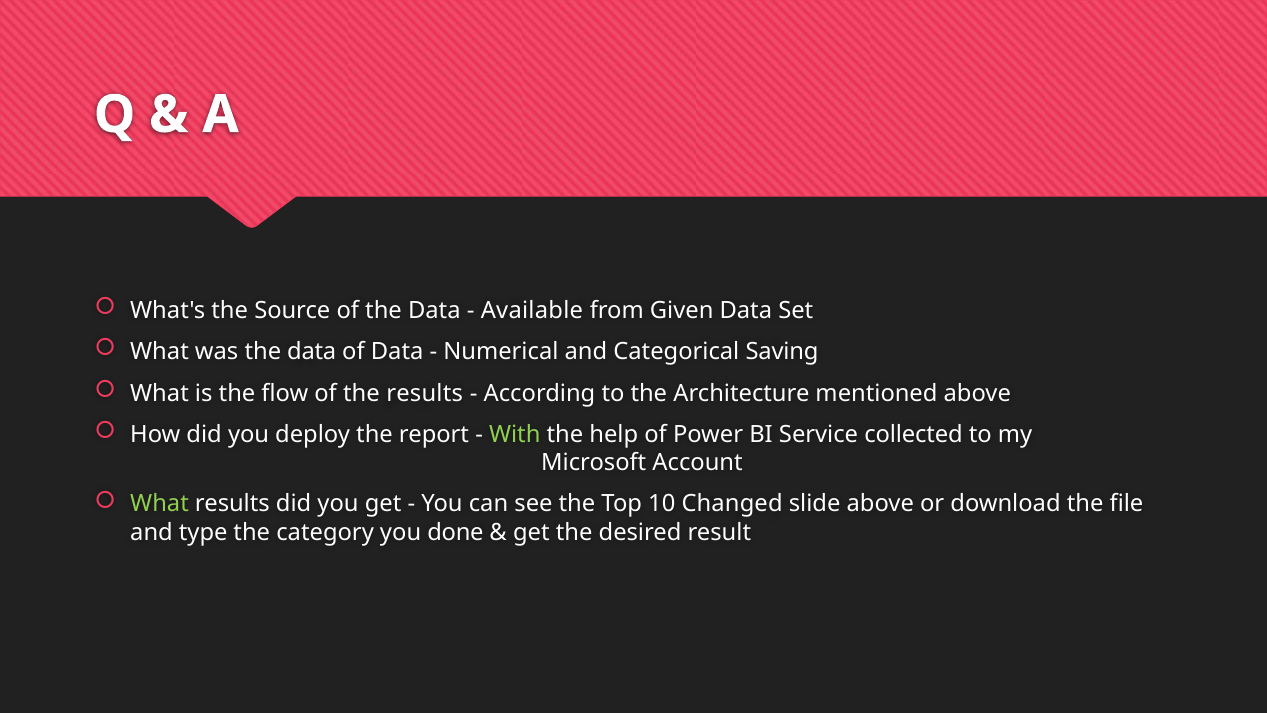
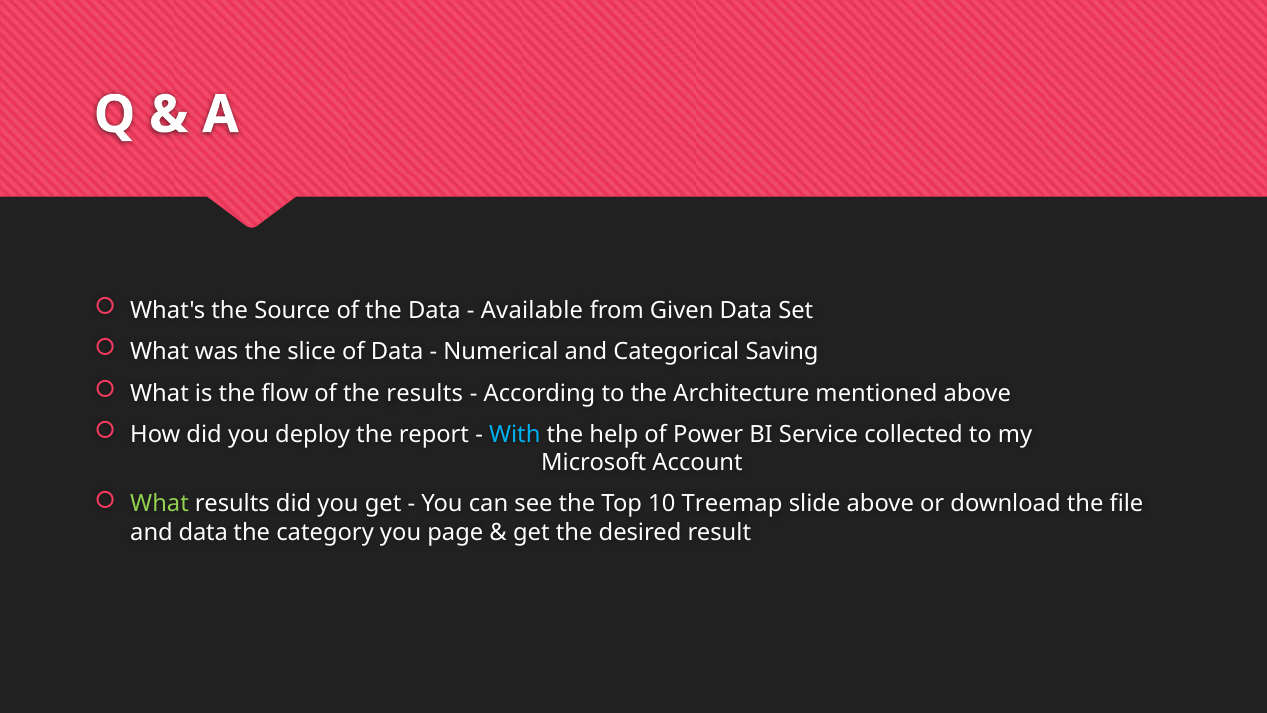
was the data: data -> slice
With colour: light green -> light blue
Changed: Changed -> Treemap
and type: type -> data
done: done -> page
